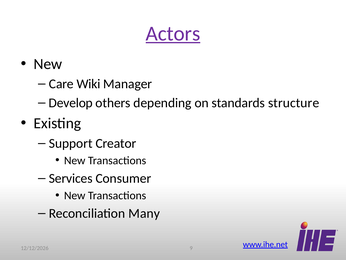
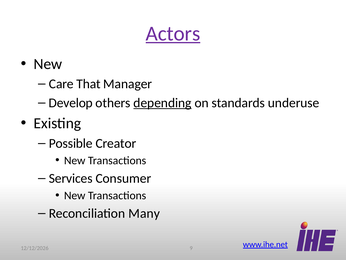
Wiki: Wiki -> That
depending underline: none -> present
structure: structure -> underuse
Support: Support -> Possible
